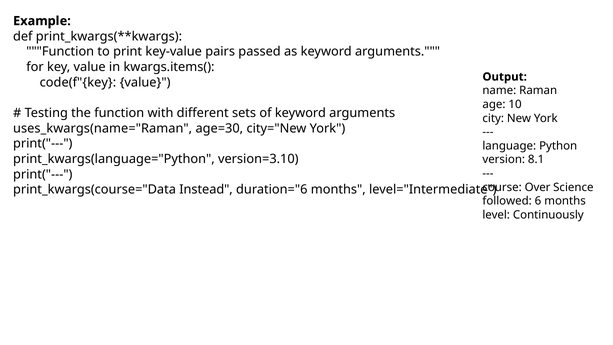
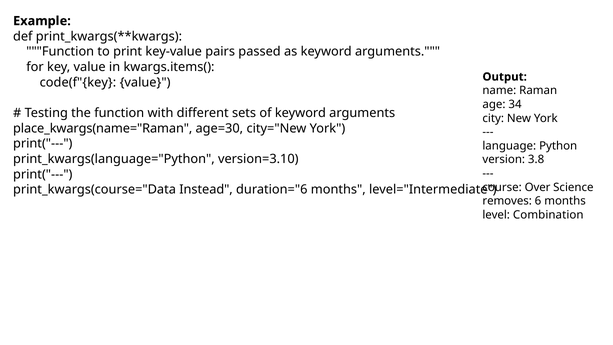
10: 10 -> 34
uses_kwargs(name="Raman: uses_kwargs(name="Raman -> place_kwargs(name="Raman
8.1: 8.1 -> 3.8
followed: followed -> removes
Continuously: Continuously -> Combination
